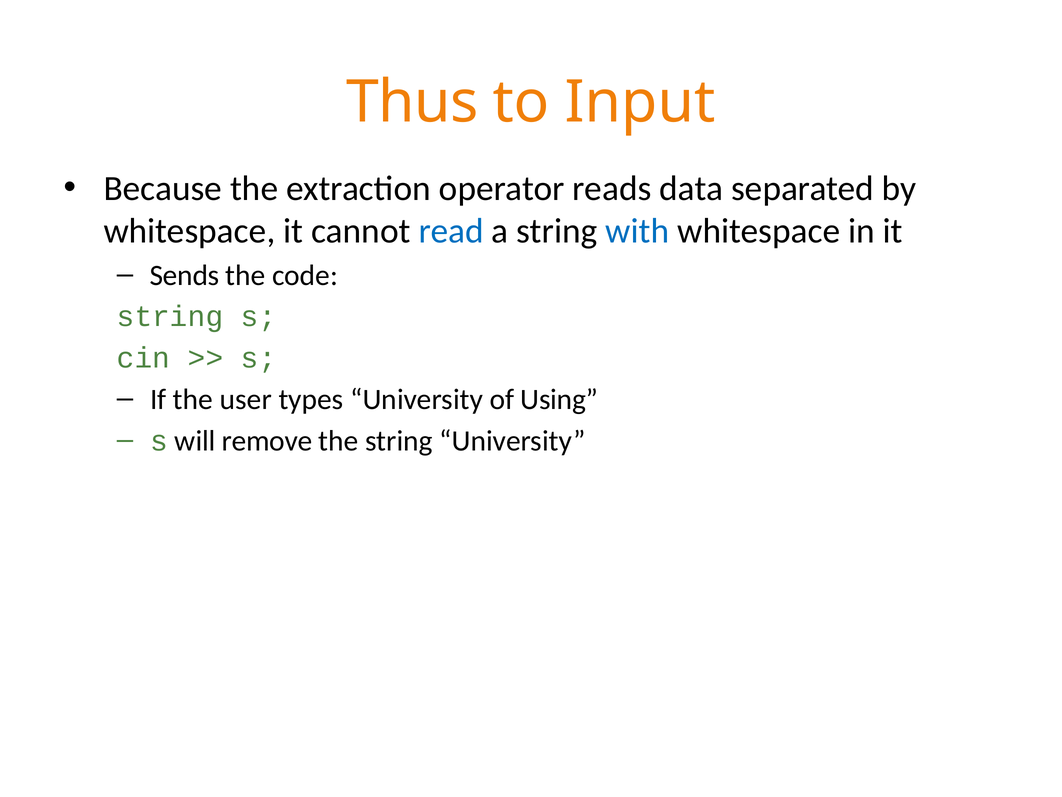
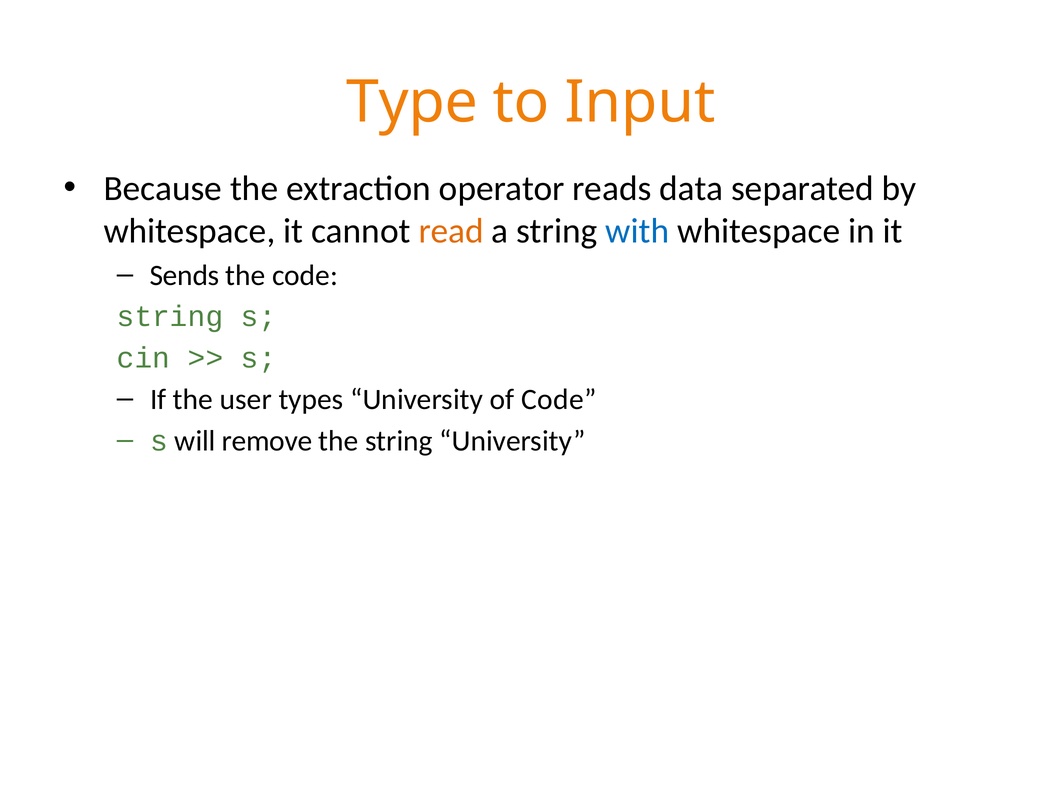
Thus: Thus -> Type
read colour: blue -> orange
of Using: Using -> Code
